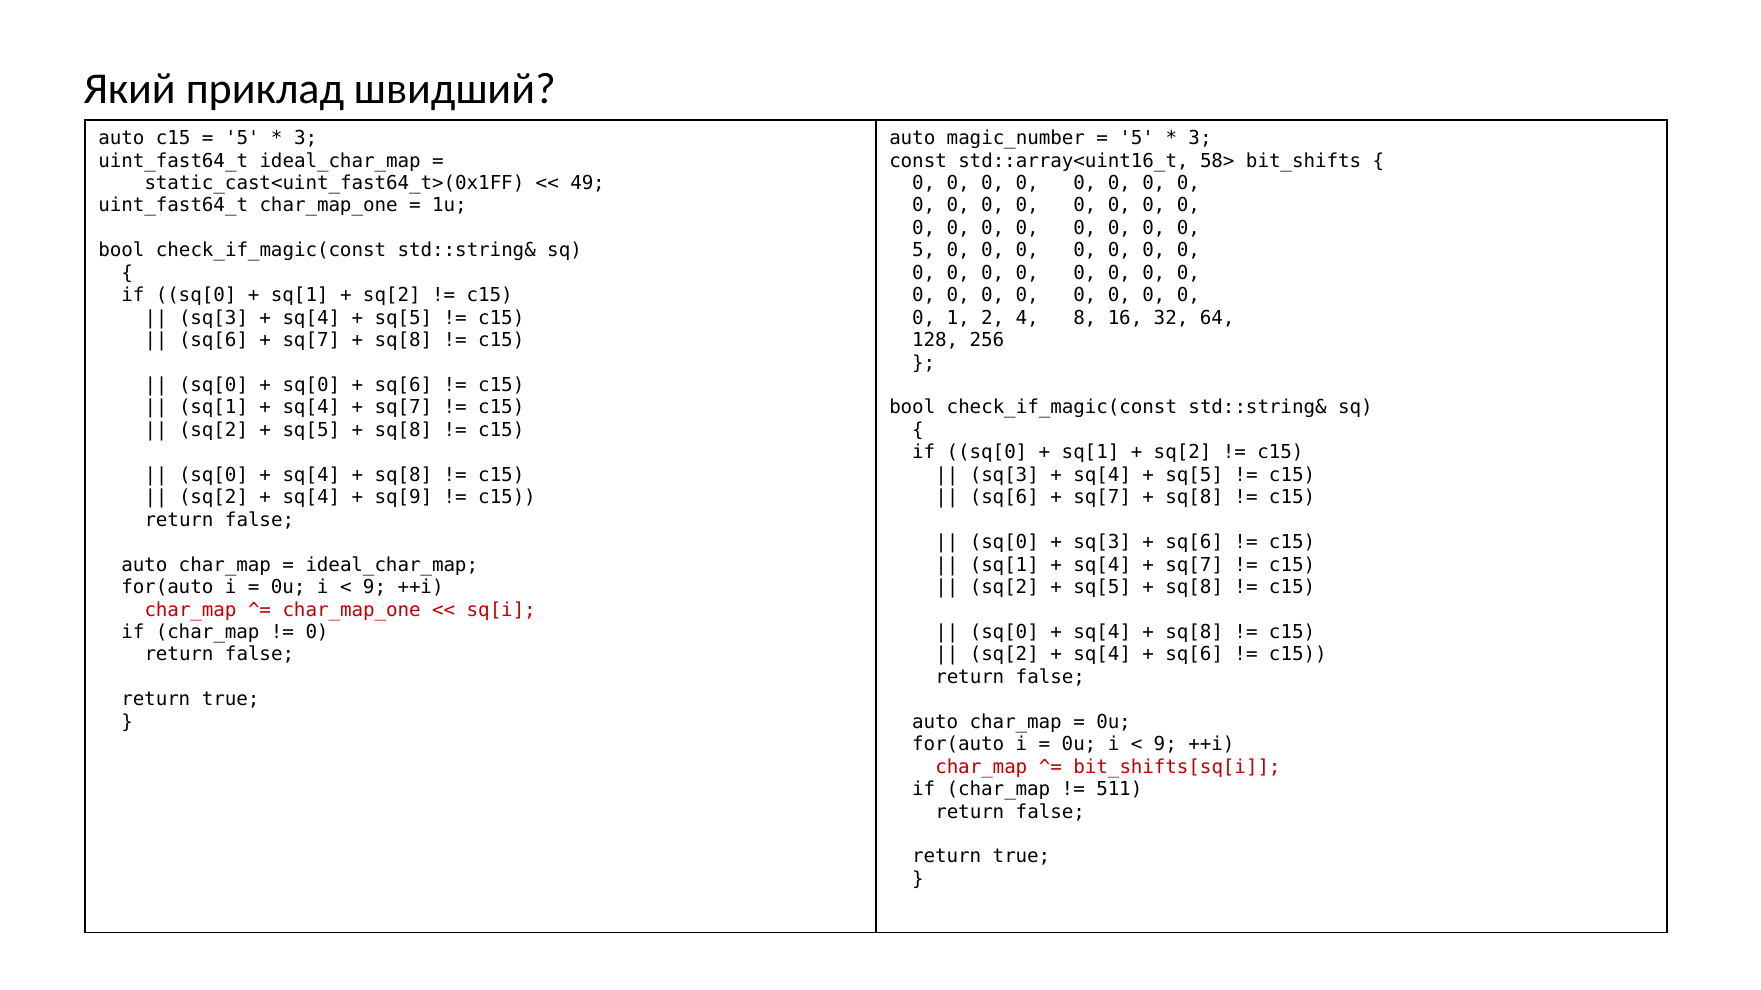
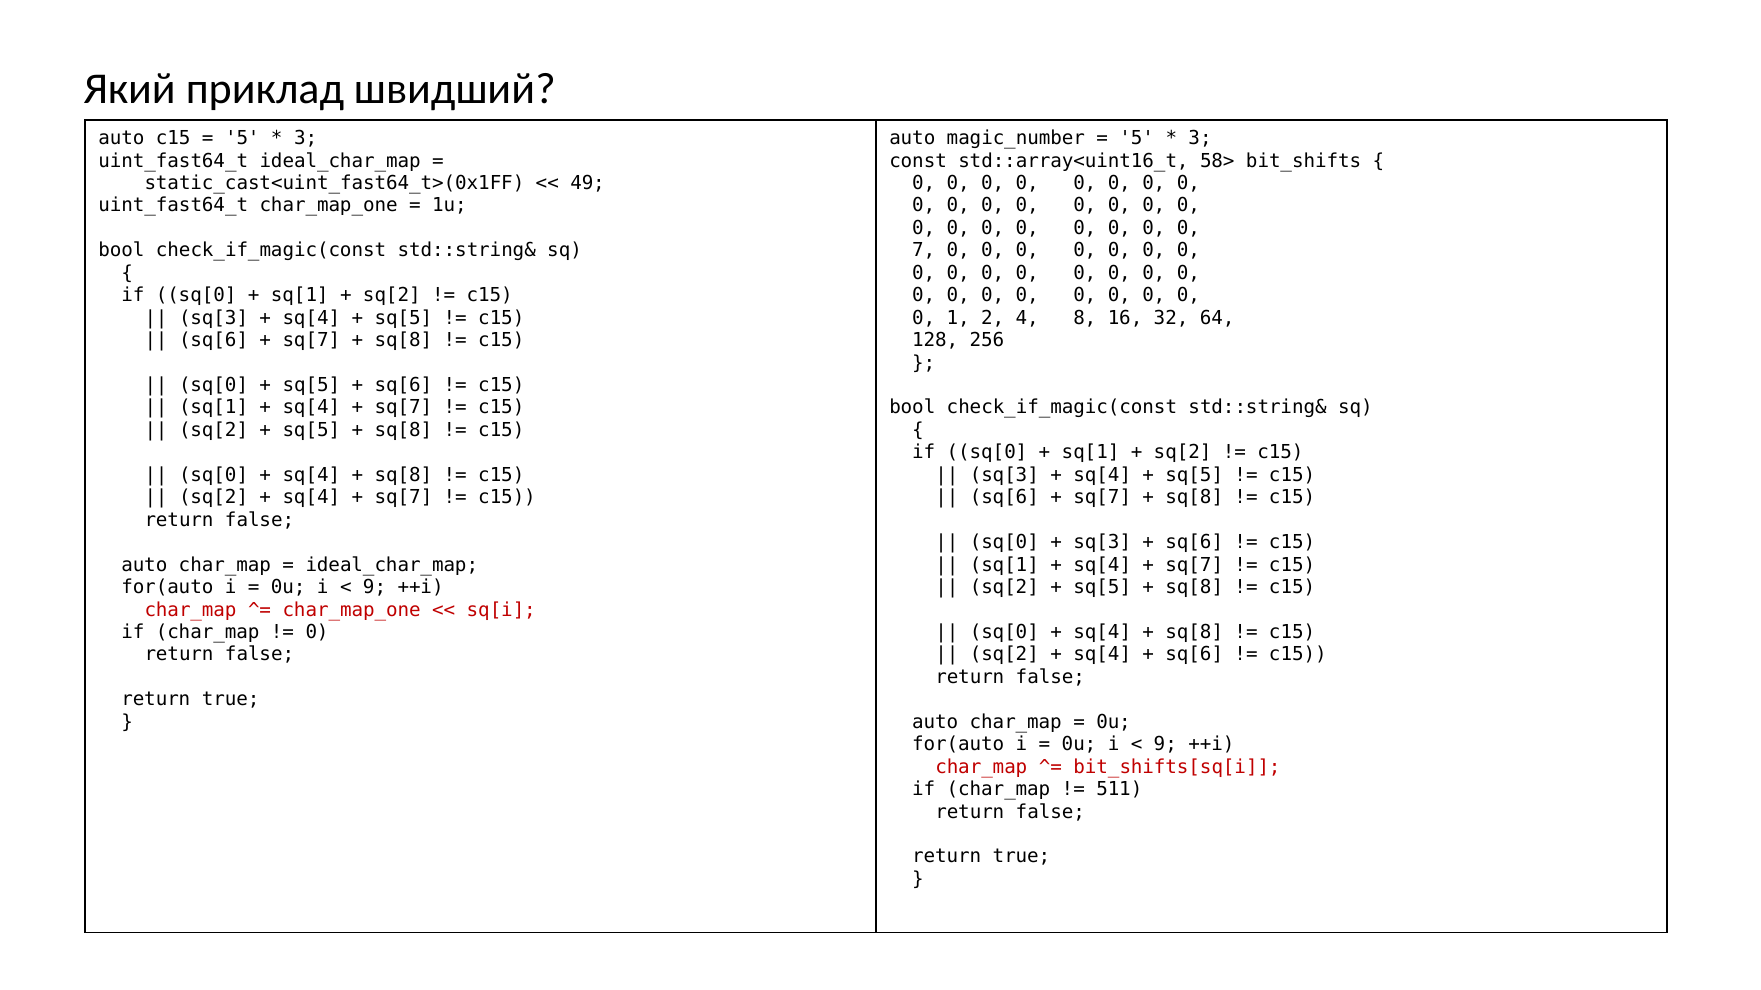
5 at (924, 251): 5 -> 7
sq[0 at (311, 385): sq[0 -> sq[5
sq[9 at (403, 498): sq[9 -> sq[7
